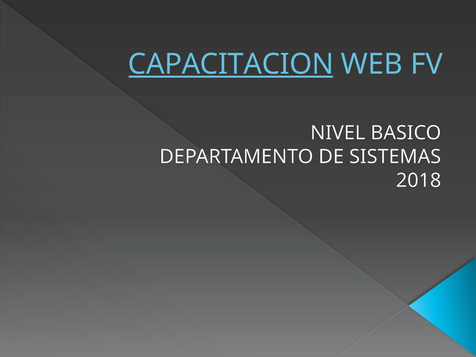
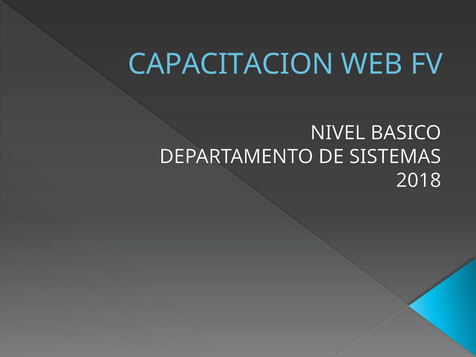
CAPACITACION underline: present -> none
